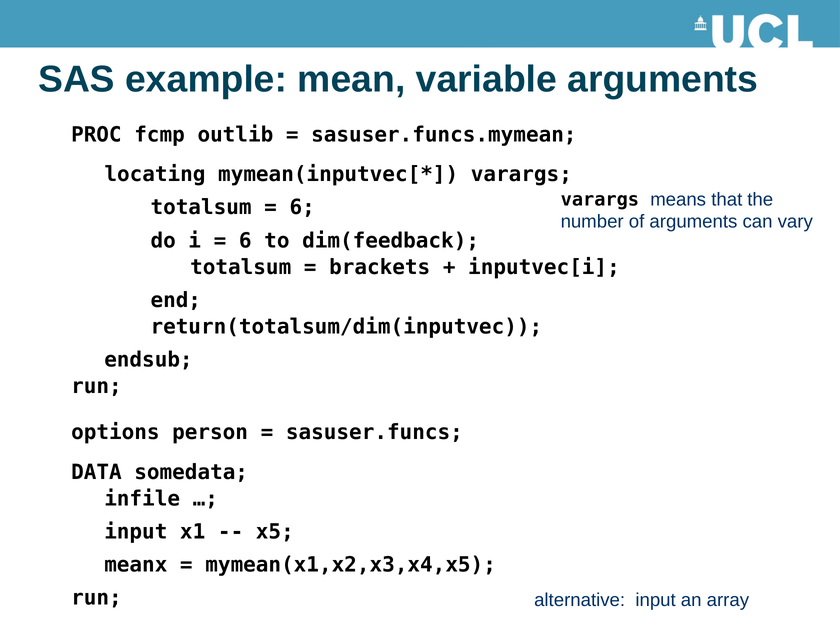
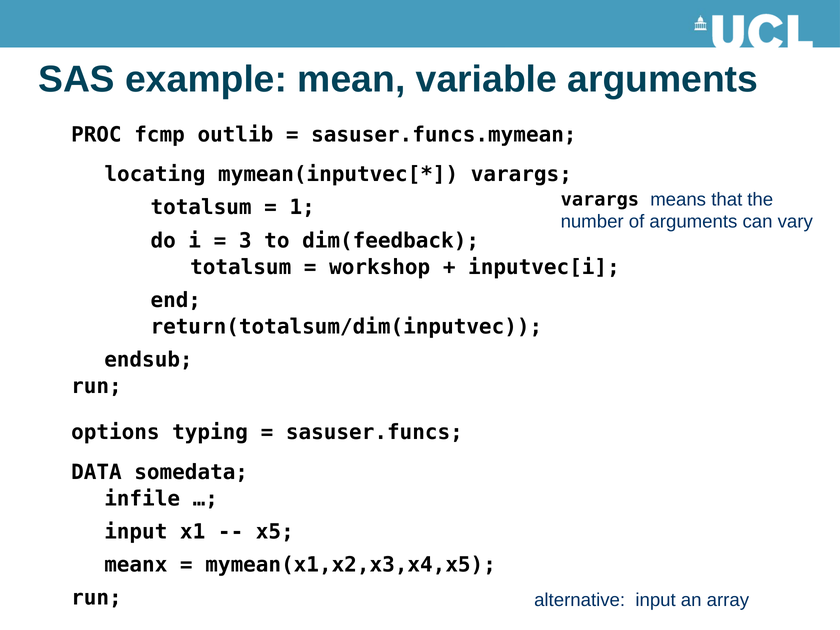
6 at (302, 208): 6 -> 1
6 at (245, 241): 6 -> 3
brackets: brackets -> workshop
person: person -> typing
